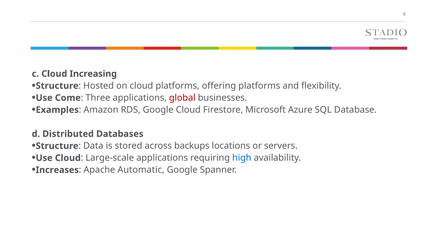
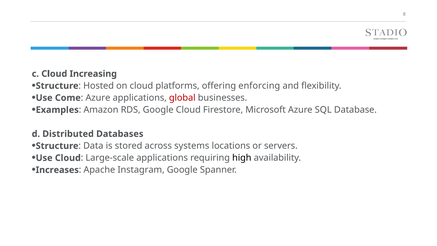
offering platforms: platforms -> enforcing
Three at (98, 98): Three -> Azure
backups: backups -> systems
high colour: blue -> black
Automatic: Automatic -> Instagram
